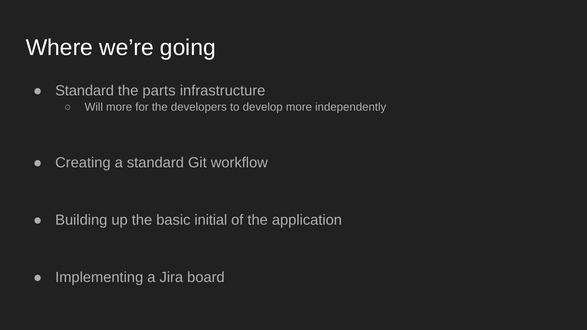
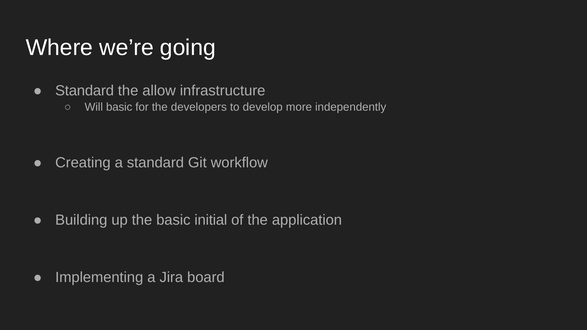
parts: parts -> allow
Will more: more -> basic
